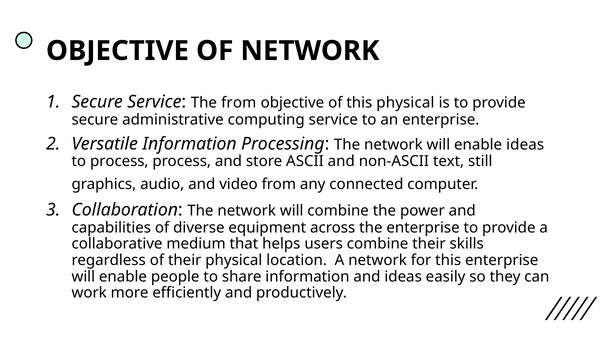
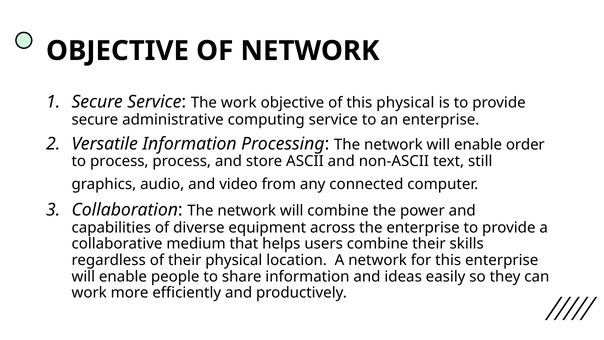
The from: from -> work
enable ideas: ideas -> order
